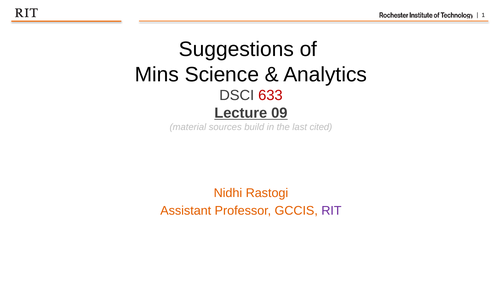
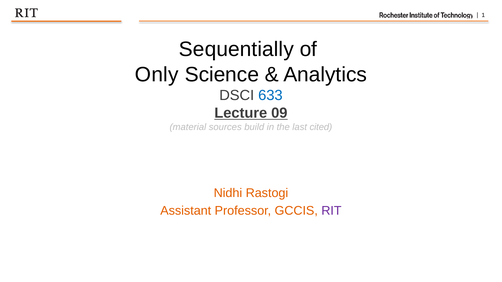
Suggestions: Suggestions -> Sequentially
Mins: Mins -> Only
633 colour: red -> blue
